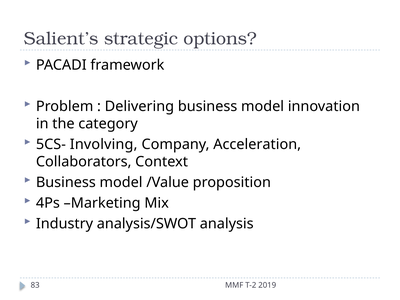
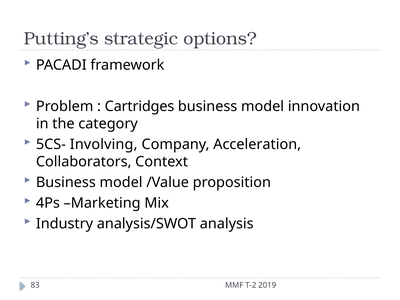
Salient’s: Salient’s -> Putting’s
Delivering: Delivering -> Cartridges
